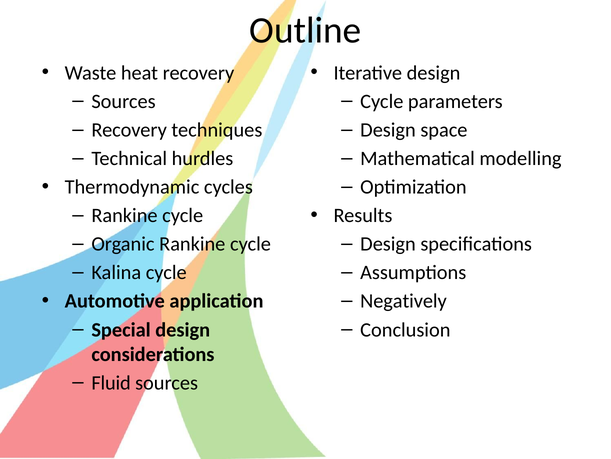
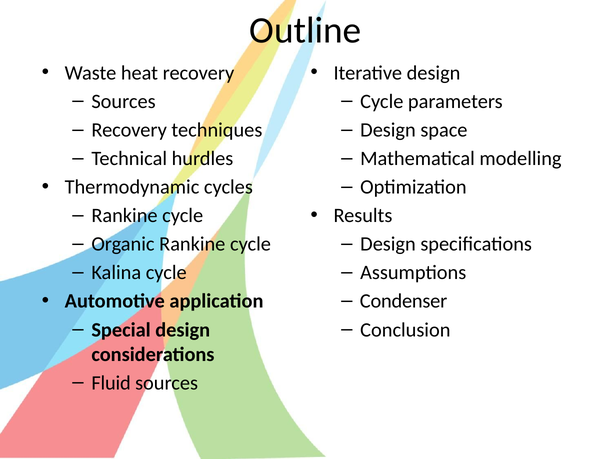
Negatively: Negatively -> Condenser
